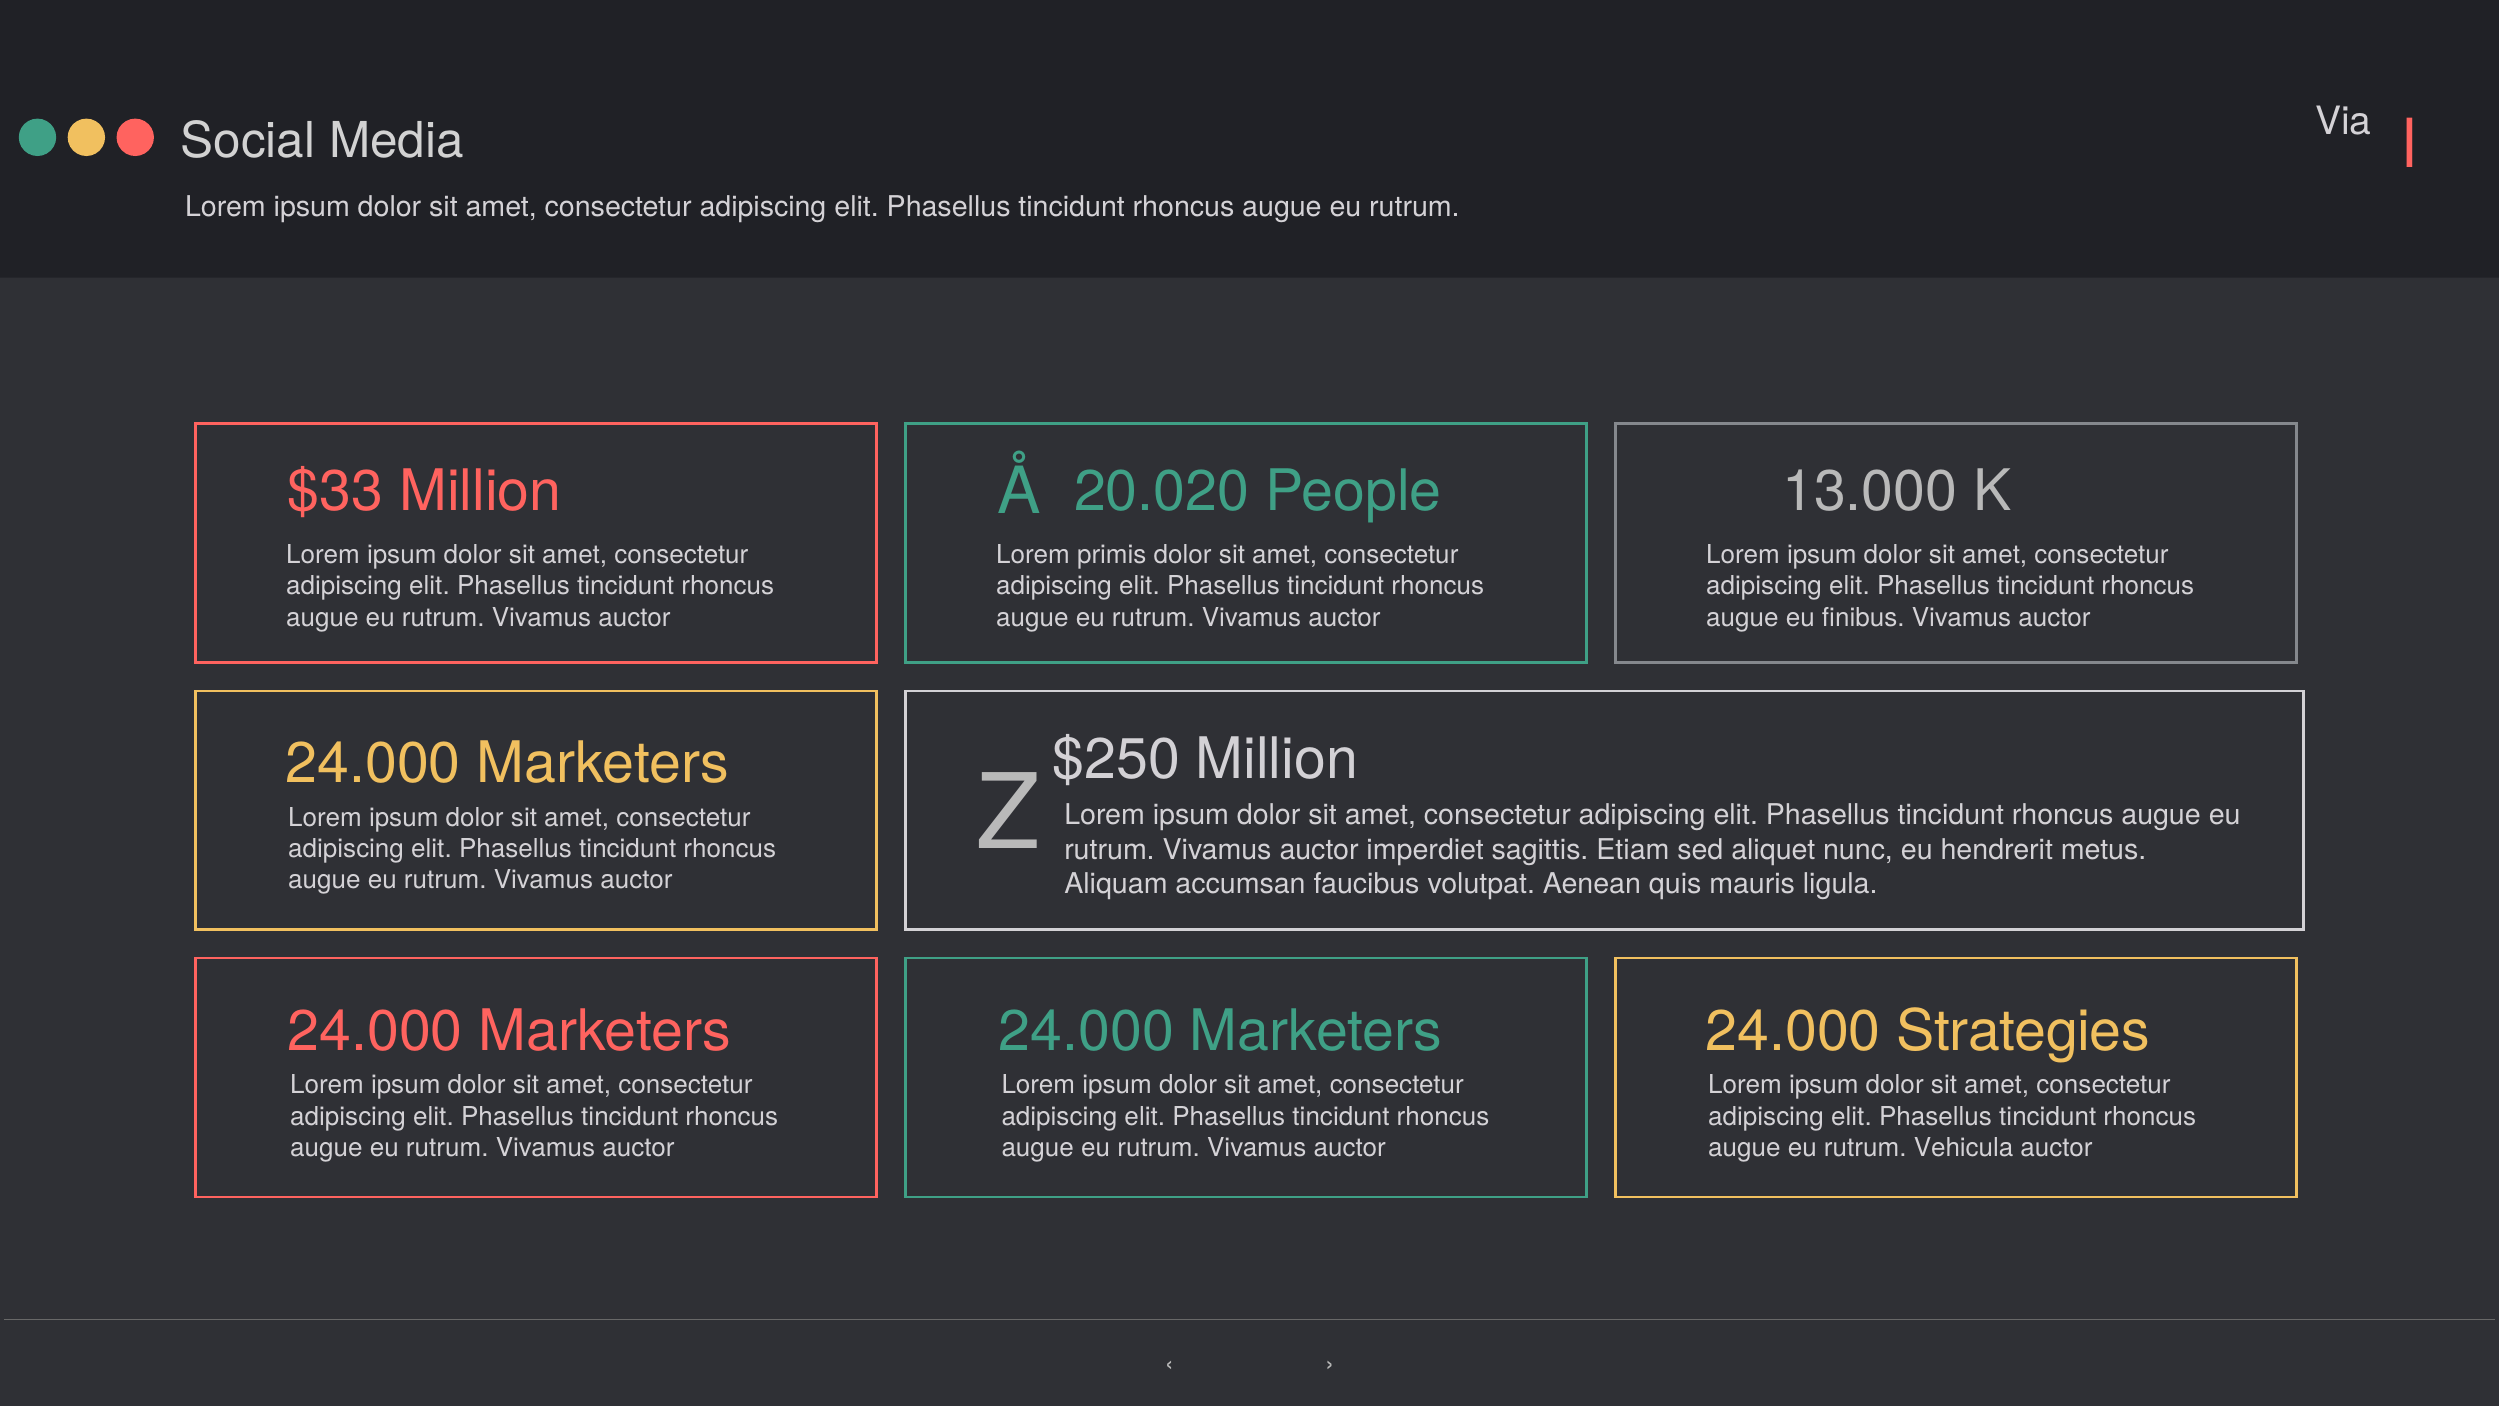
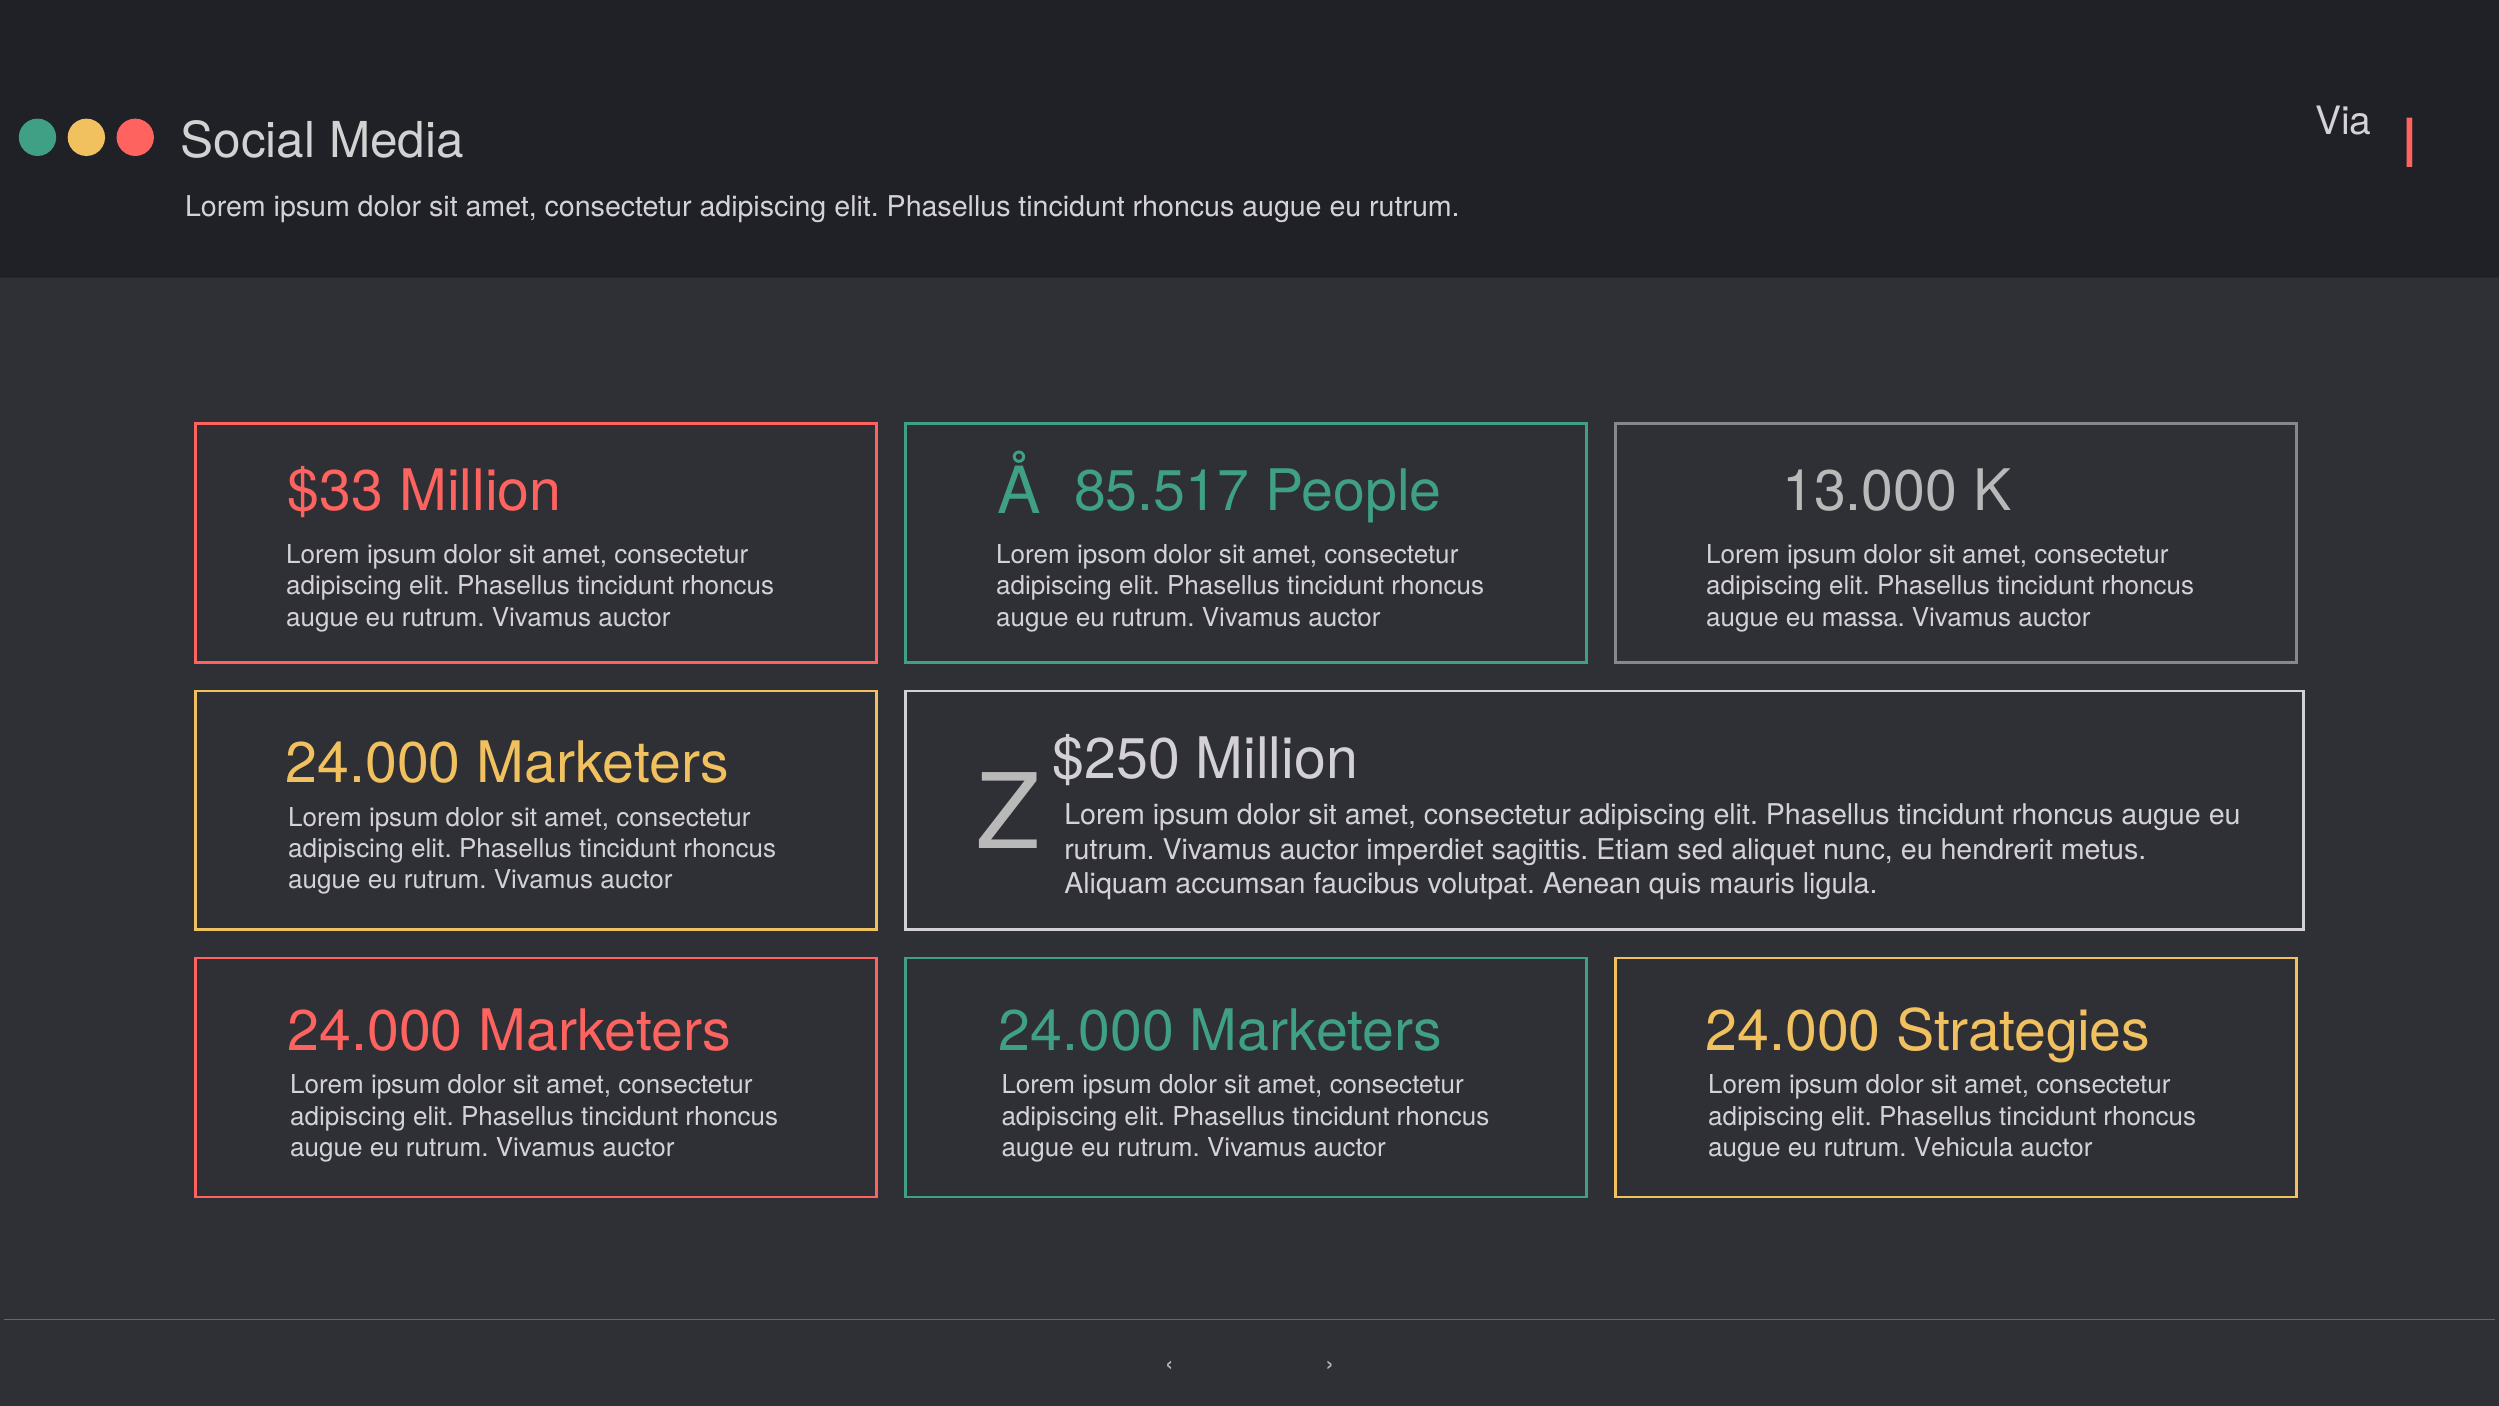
20.020: 20.020 -> 85.517
primis: primis -> ipsom
finibus: finibus -> massa
